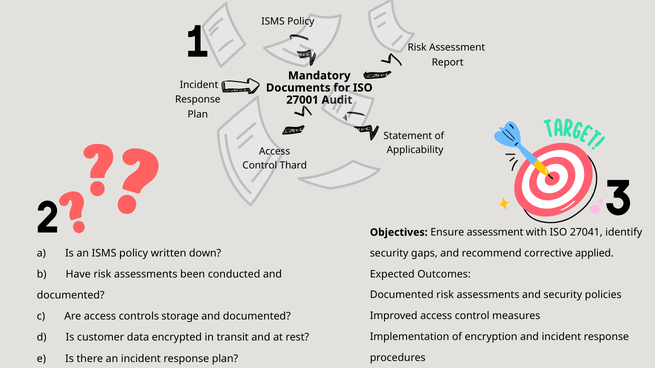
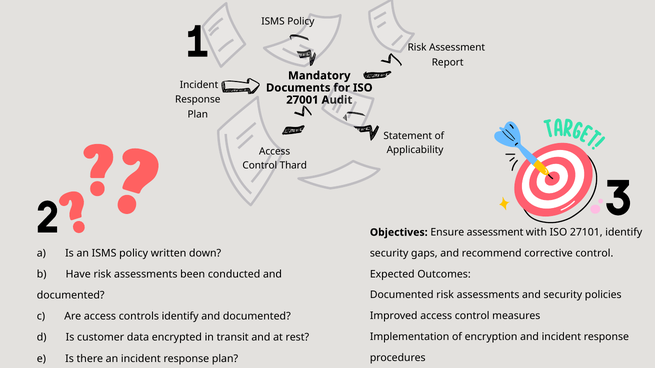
27041: 27041 -> 27101
corrective applied: applied -> control
controls storage: storage -> identify
